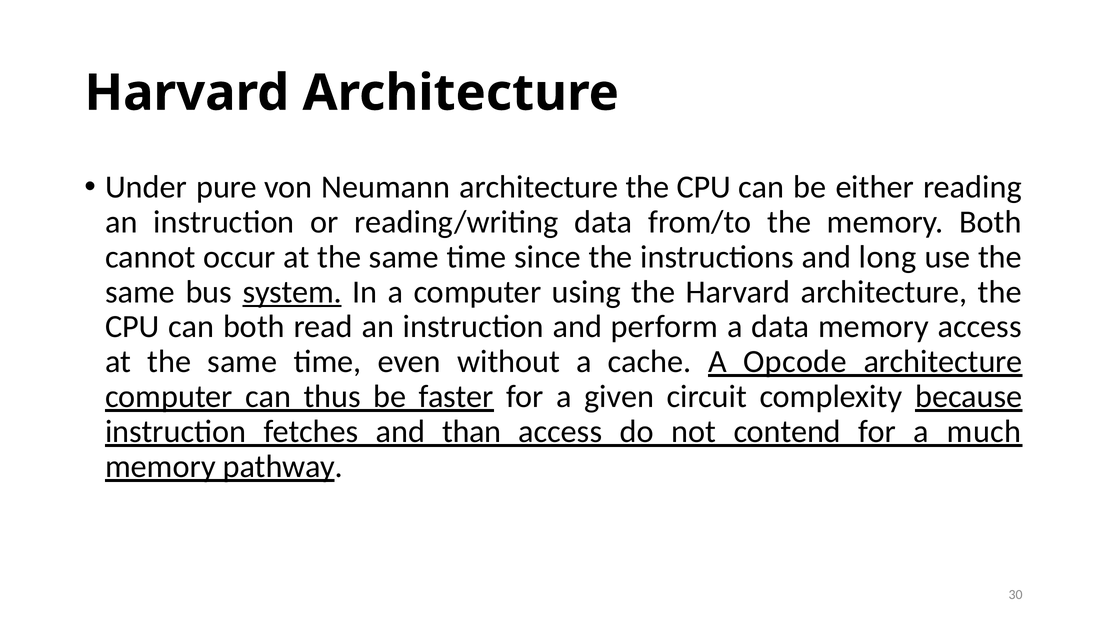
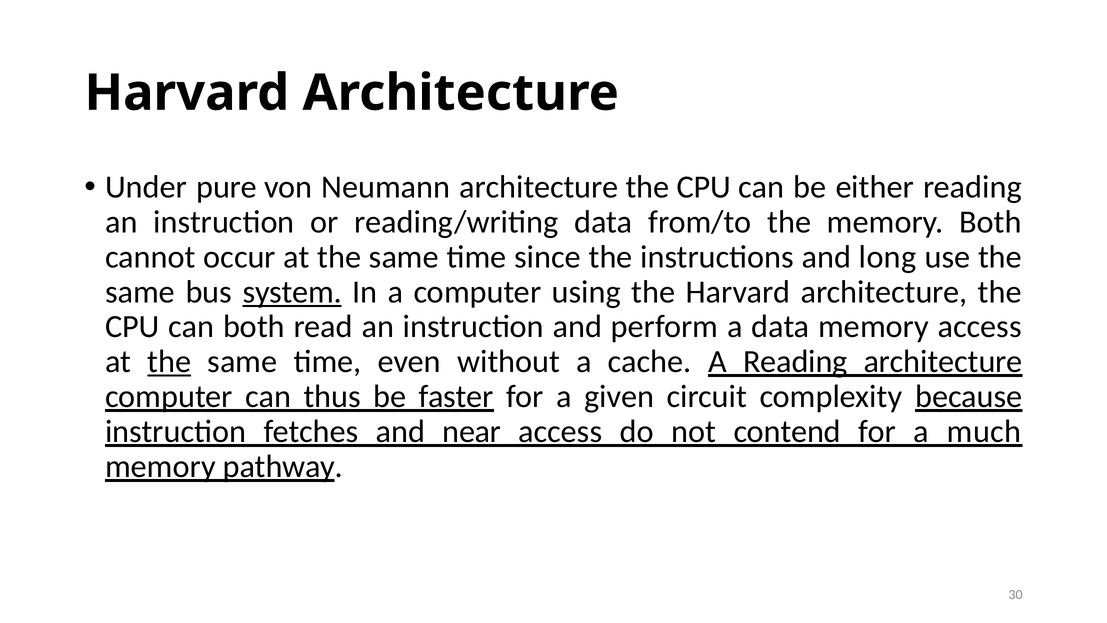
the at (169, 362) underline: none -> present
A Opcode: Opcode -> Reading
than: than -> near
